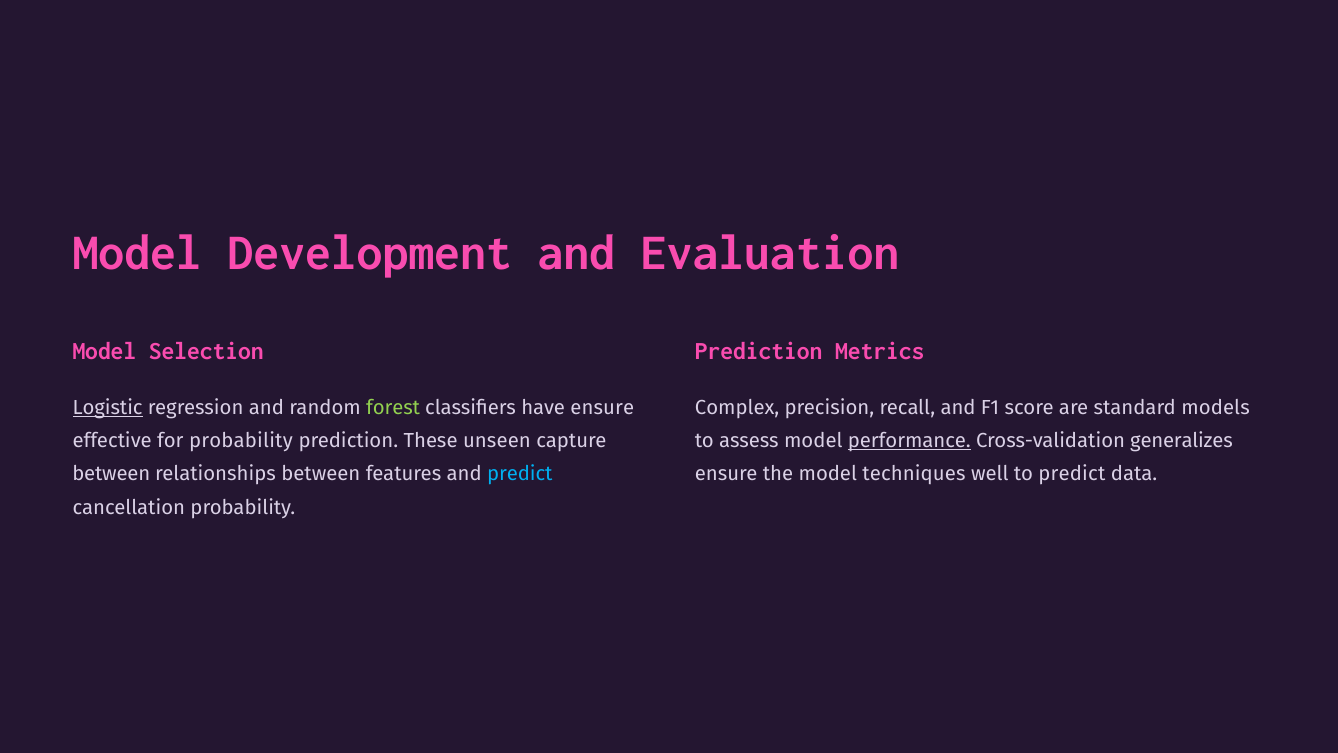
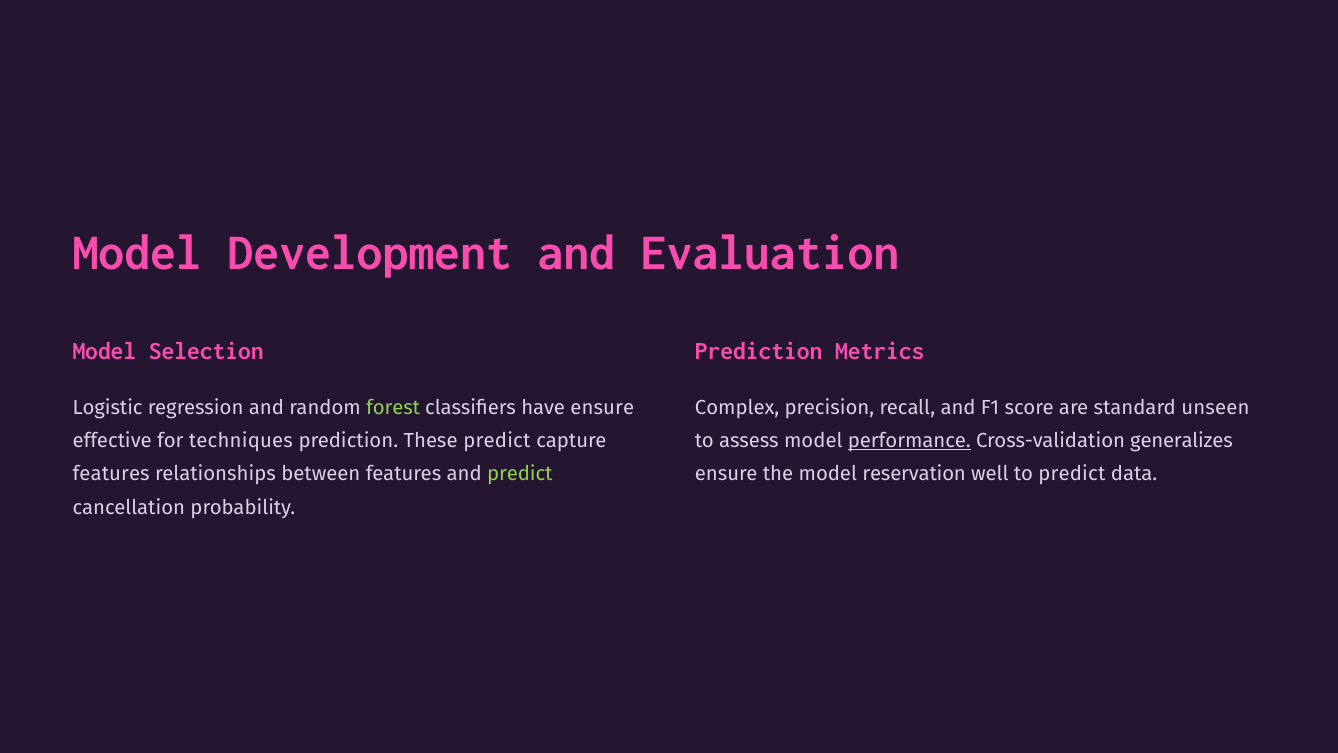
Logistic underline: present -> none
models: models -> unseen
for probability: probability -> techniques
These unseen: unseen -> predict
between at (111, 474): between -> features
predict at (520, 474) colour: light blue -> light green
techniques: techniques -> reservation
